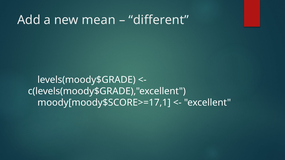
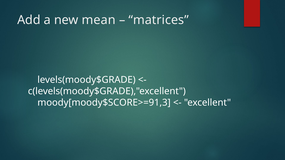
different: different -> matrices
moody[moody$SCORE>=17,1: moody[moody$SCORE>=17,1 -> moody[moody$SCORE>=91,3
